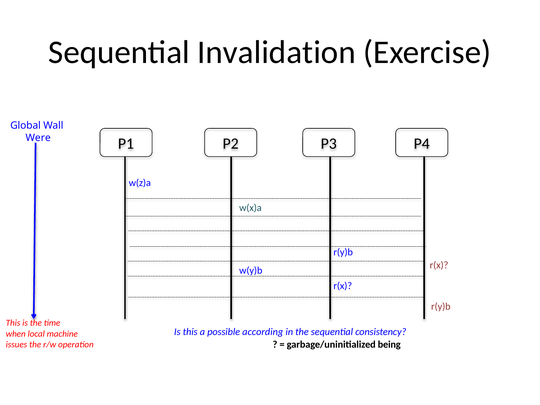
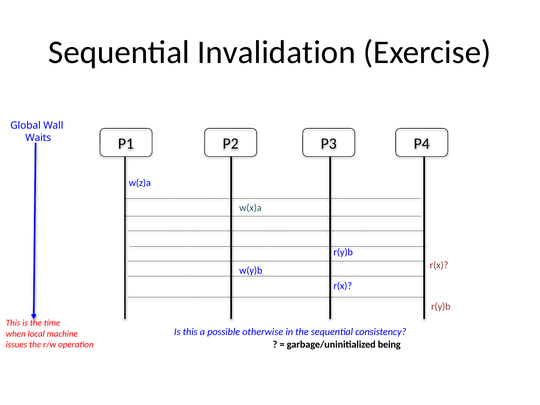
Were: Were -> Waits
according: according -> otherwise
